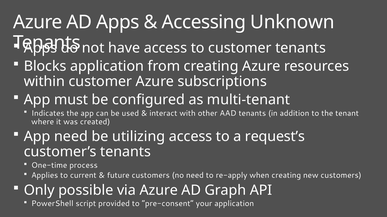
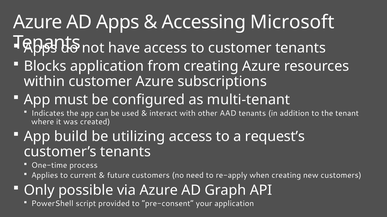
Unknown: Unknown -> Microsoft
App need: need -> build
